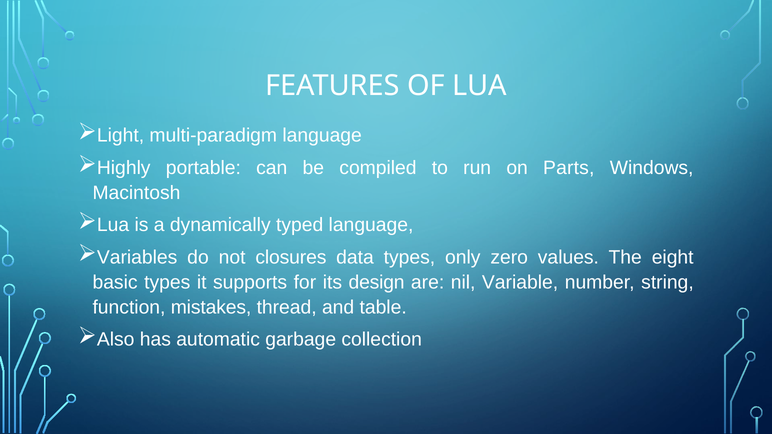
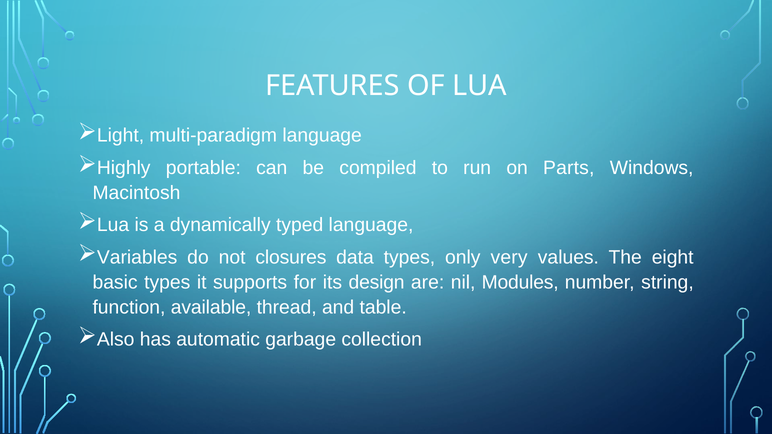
zero: zero -> very
Variable: Variable -> Modules
mistakes: mistakes -> available
